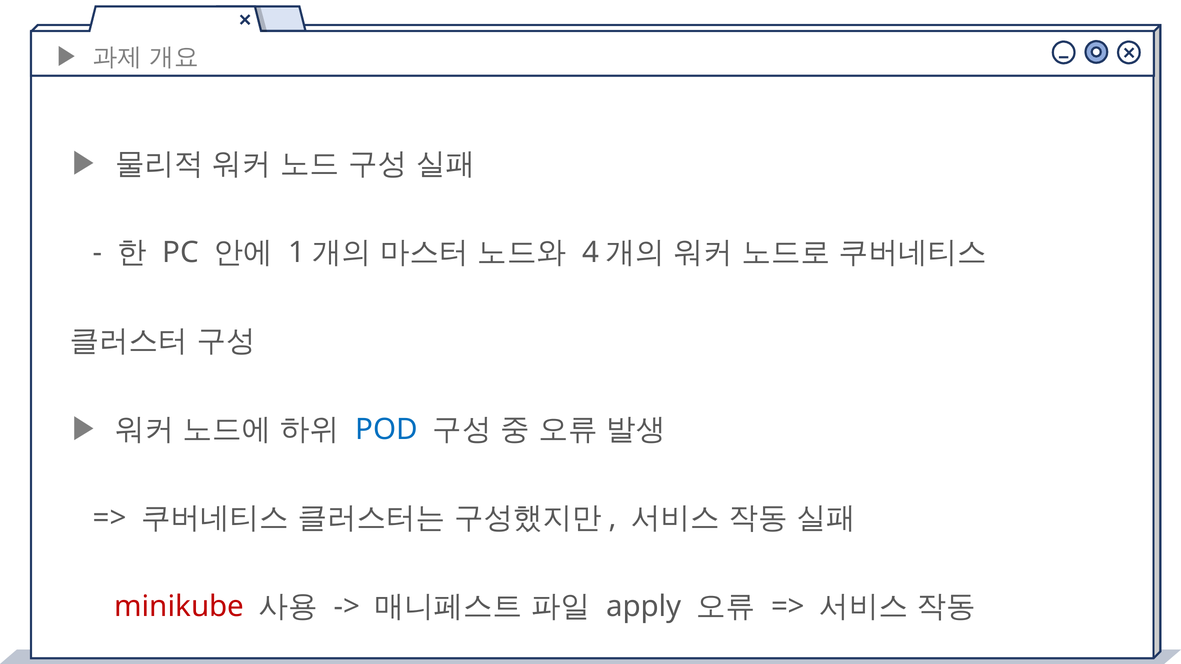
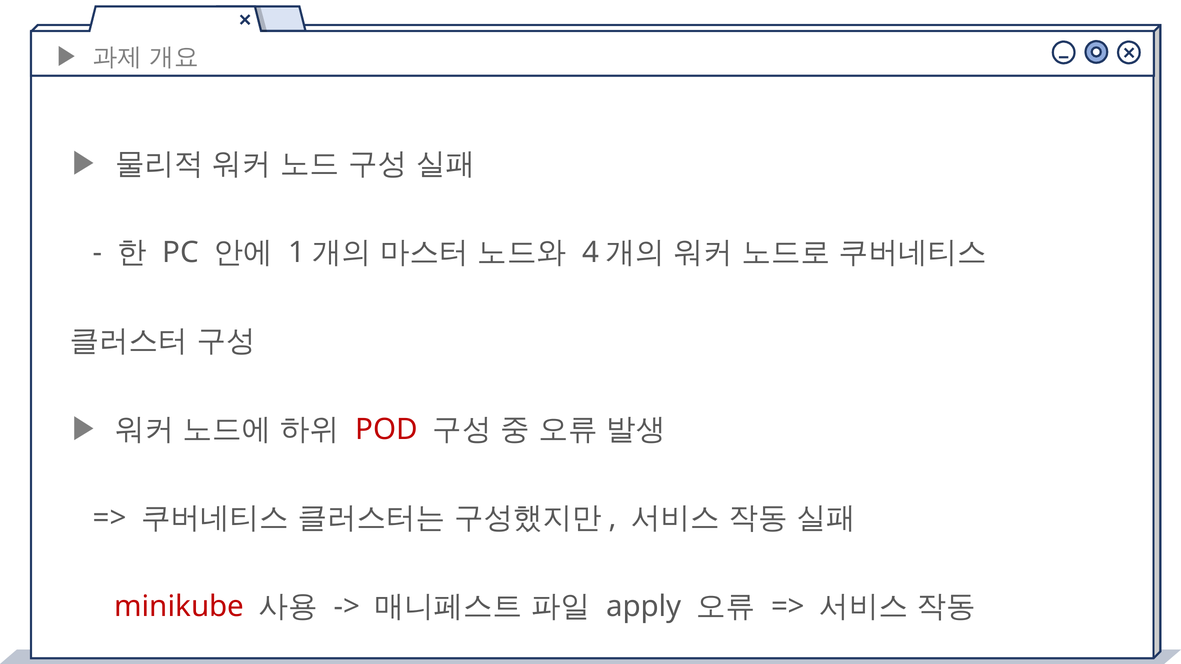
POD colour: blue -> red
